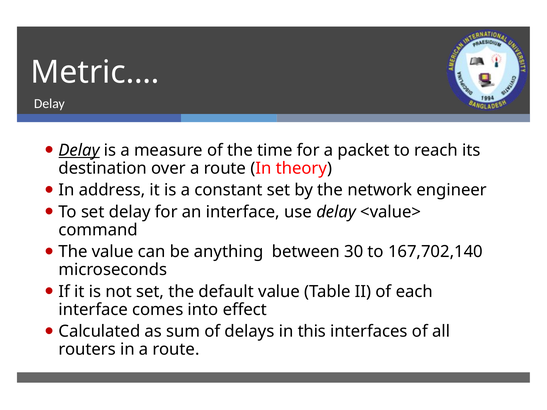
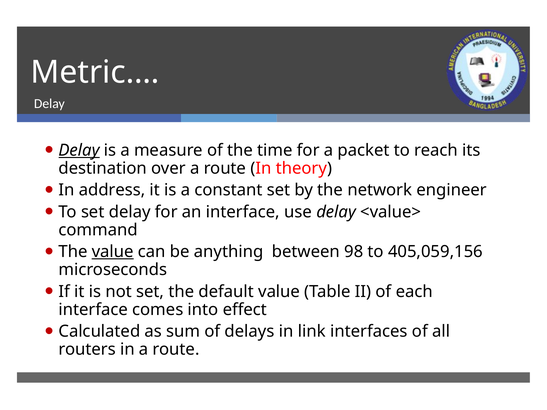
value at (113, 252) underline: none -> present
30: 30 -> 98
167,702,140: 167,702,140 -> 405,059,156
this: this -> link
